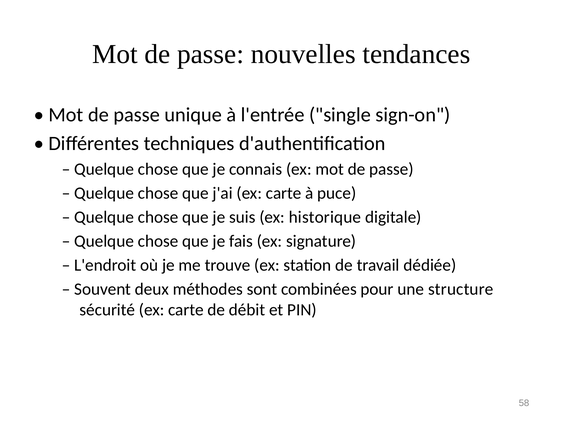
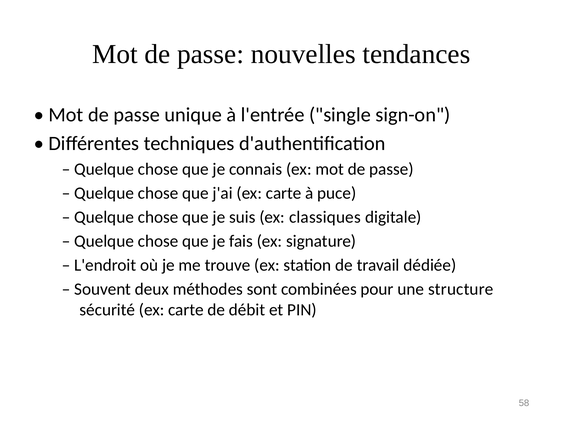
historique: historique -> classiques
